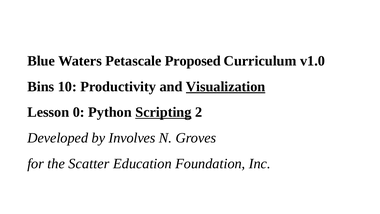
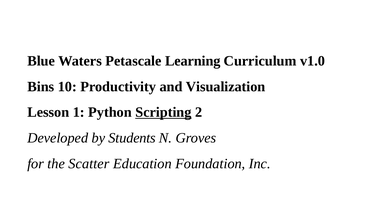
Proposed: Proposed -> Learning
Visualization underline: present -> none
0: 0 -> 1
Involves: Involves -> Students
